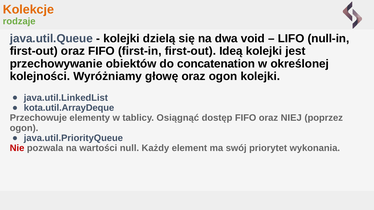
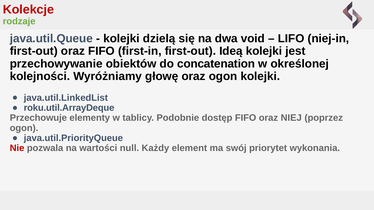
Kolekcje colour: orange -> red
null-in: null-in -> niej-in
kota.util.ArrayDeque: kota.util.ArrayDeque -> roku.util.ArrayDeque
Osiągnąć: Osiągnąć -> Podobnie
